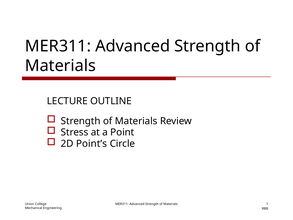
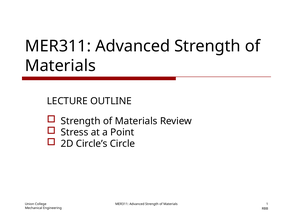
Point’s: Point’s -> Circle’s
